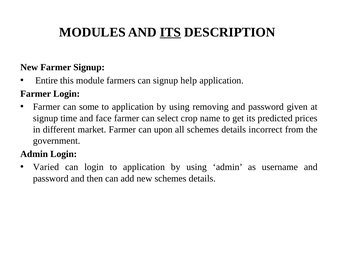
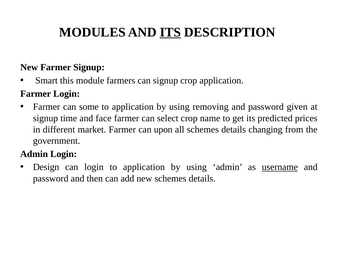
Entire: Entire -> Smart
signup help: help -> crop
incorrect: incorrect -> changing
Varied: Varied -> Design
username underline: none -> present
